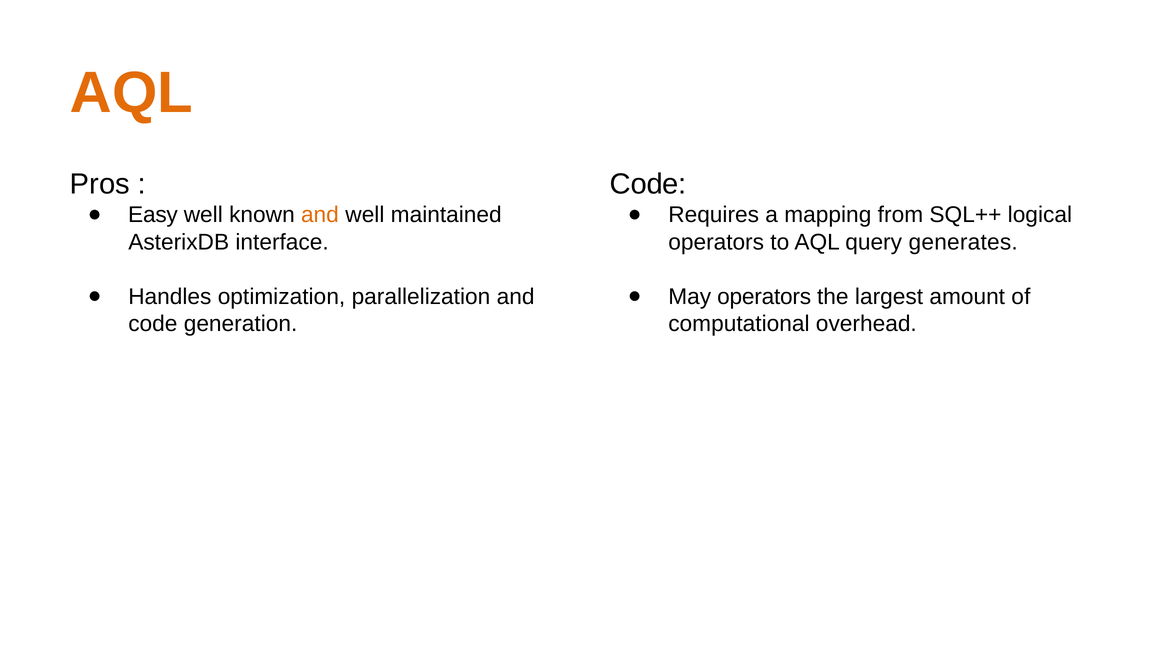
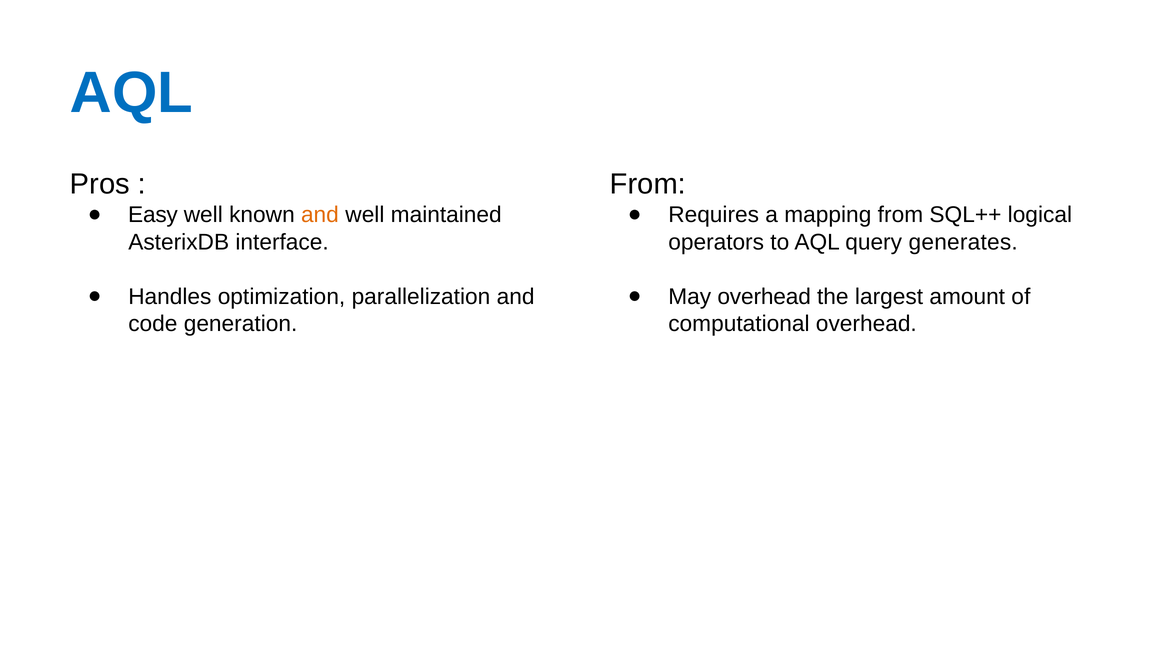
AQL at (131, 93) colour: orange -> blue
Code at (648, 184): Code -> From
May operators: operators -> overhead
